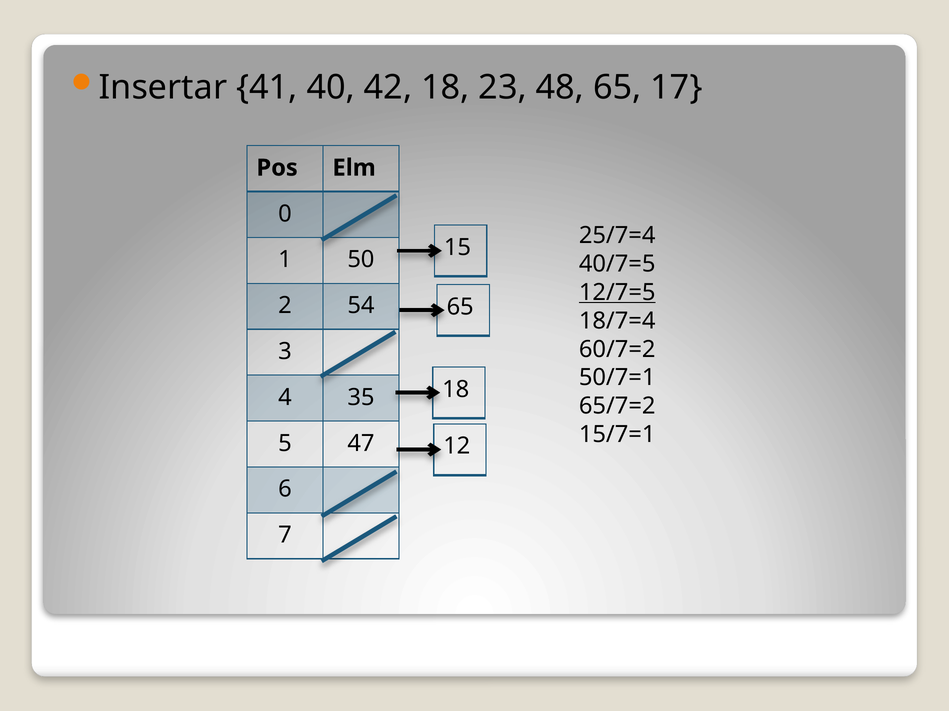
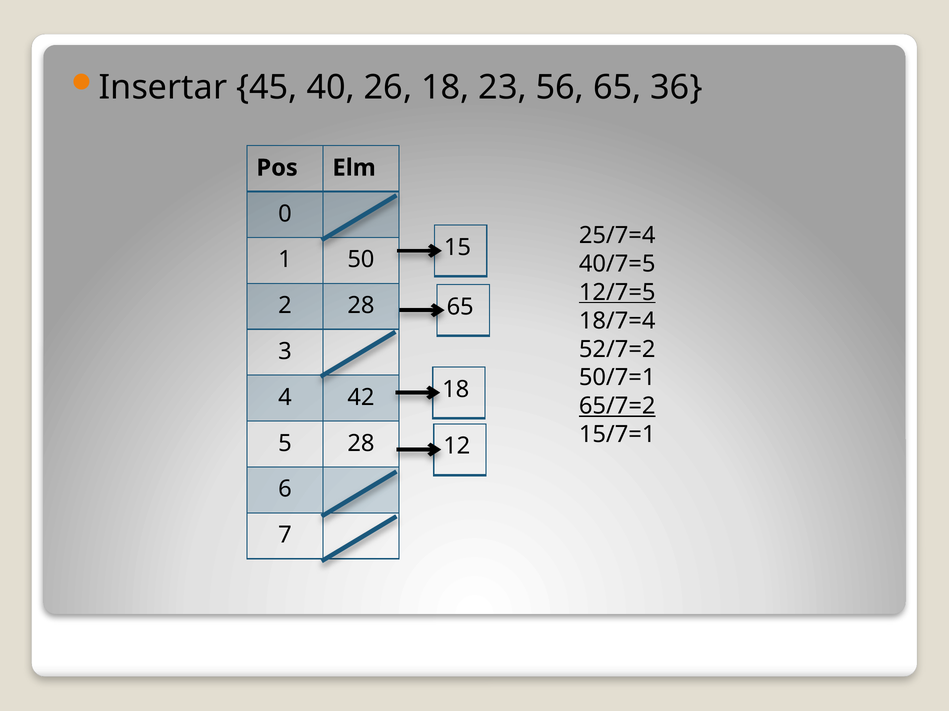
41: 41 -> 45
42: 42 -> 26
48: 48 -> 56
17: 17 -> 36
2 54: 54 -> 28
60/7=2: 60/7=2 -> 52/7=2
35: 35 -> 42
65/7=2 underline: none -> present
5 47: 47 -> 28
